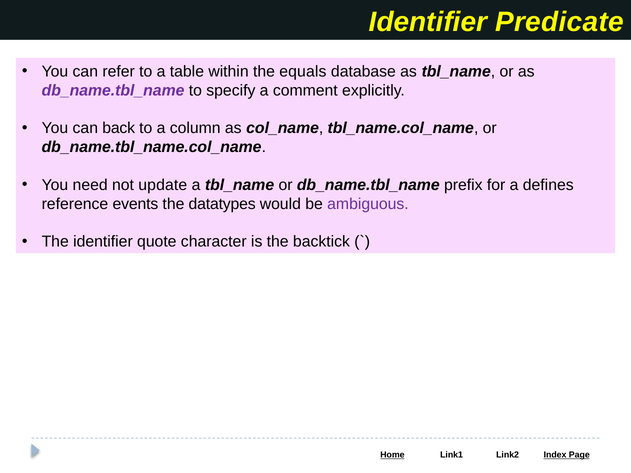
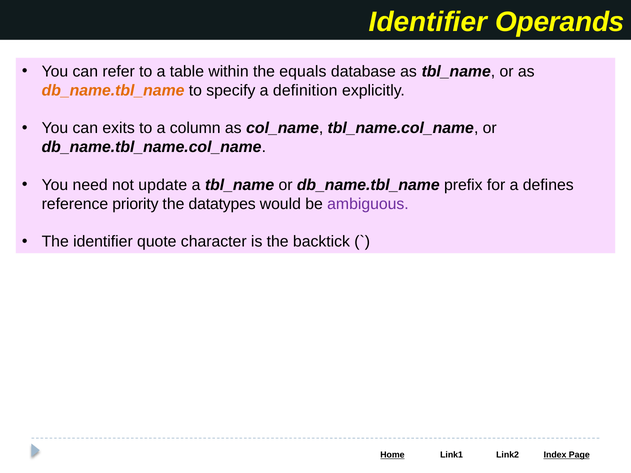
Predicate: Predicate -> Operands
db_name.tbl_name at (113, 90) colour: purple -> orange
comment: comment -> definition
back: back -> exits
events: events -> priority
